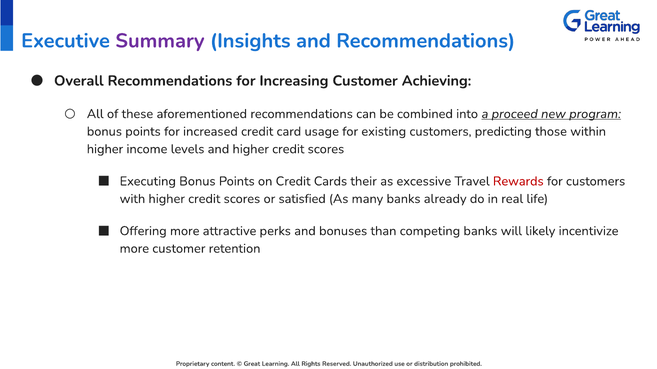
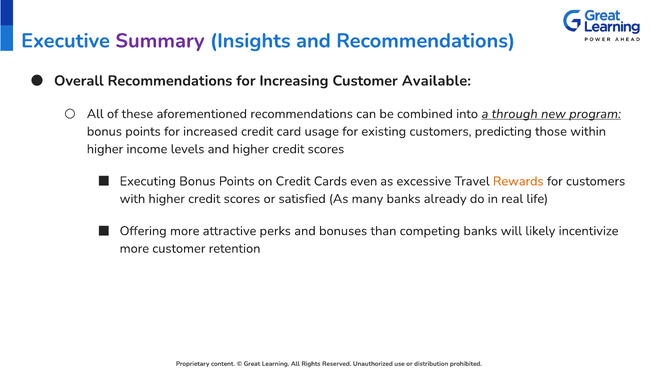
Achieving: Achieving -> Available
proceed: proceed -> through
their: their -> even
Rewards colour: red -> orange
